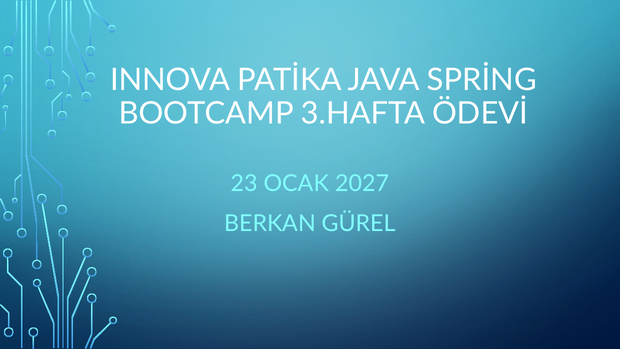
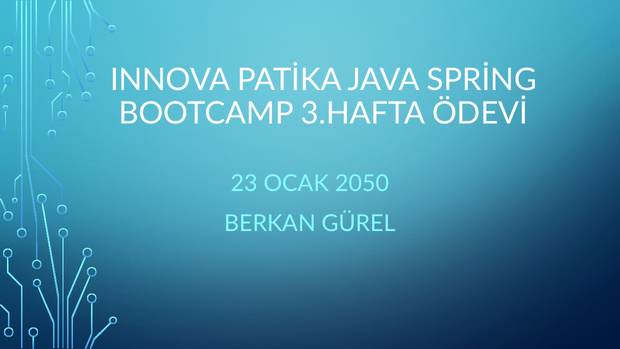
2027: 2027 -> 2050
